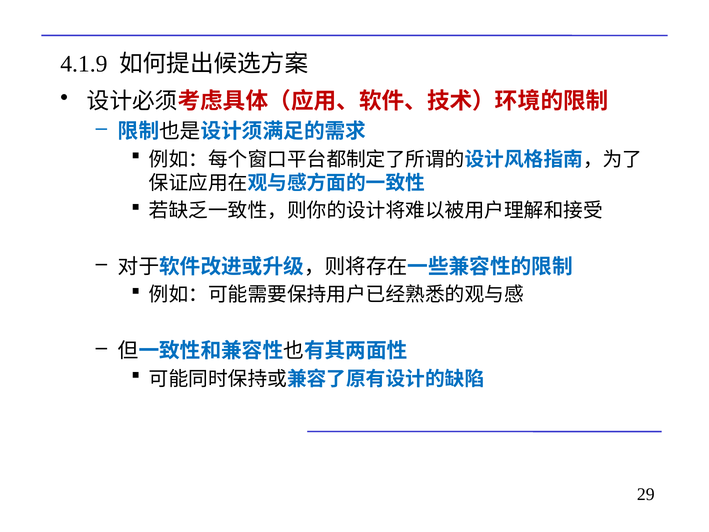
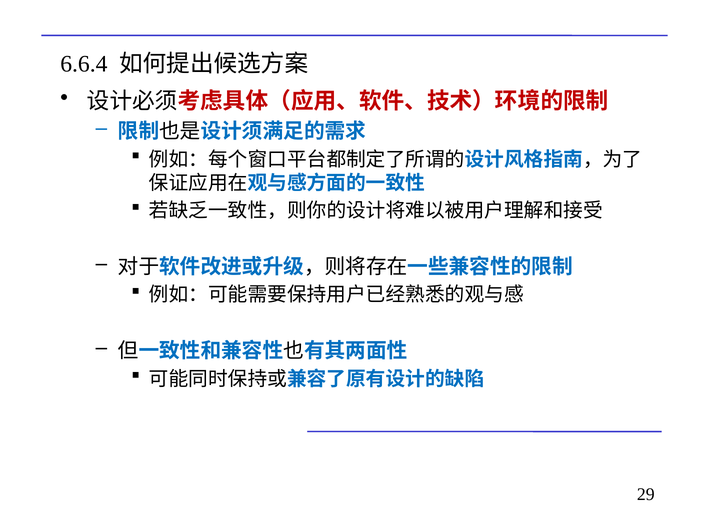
4.1.9: 4.1.9 -> 6.6.4
